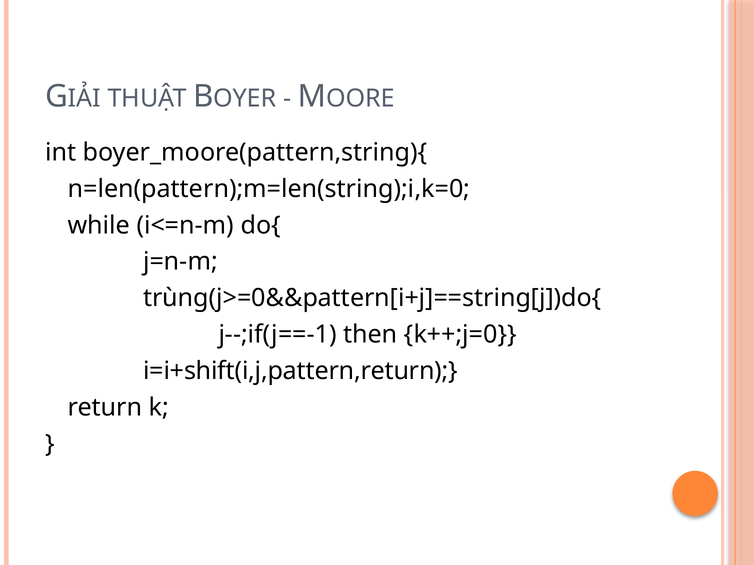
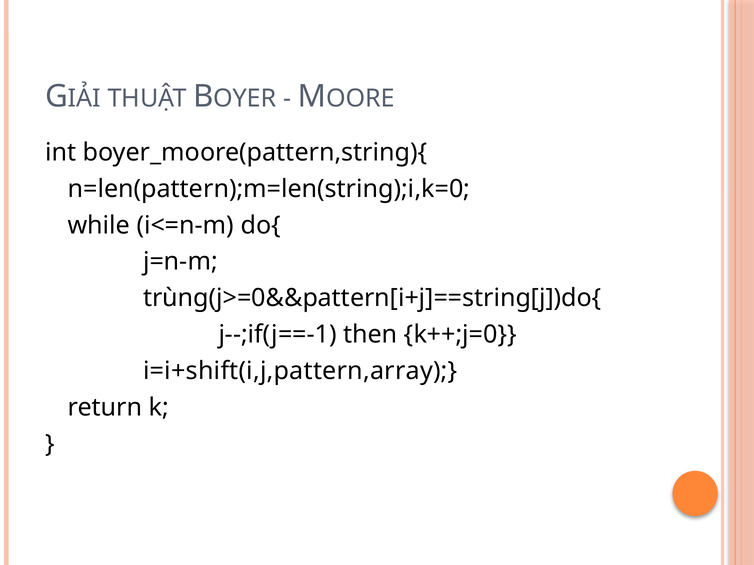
i=i+shift(i,j,pattern,return: i=i+shift(i,j,pattern,return -> i=i+shift(i,j,pattern,array
